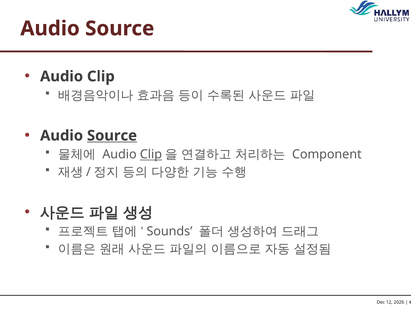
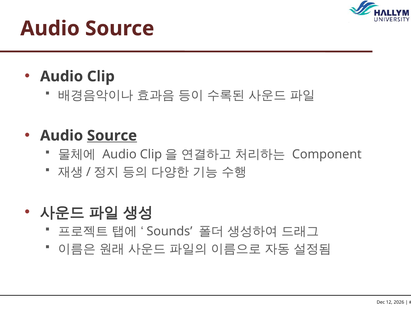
Clip at (151, 154) underline: present -> none
